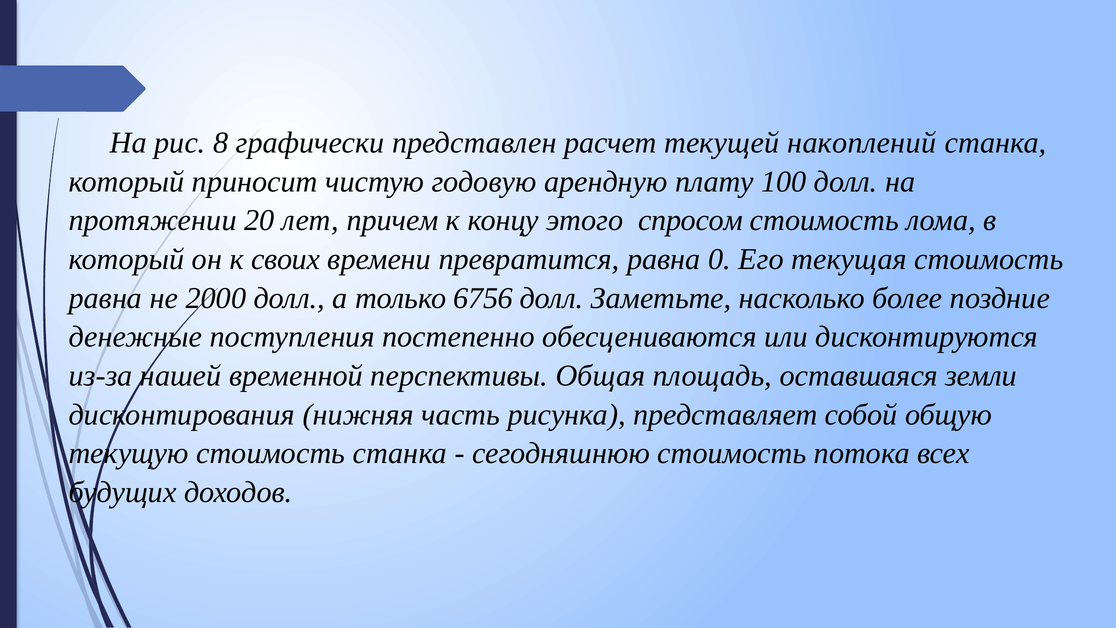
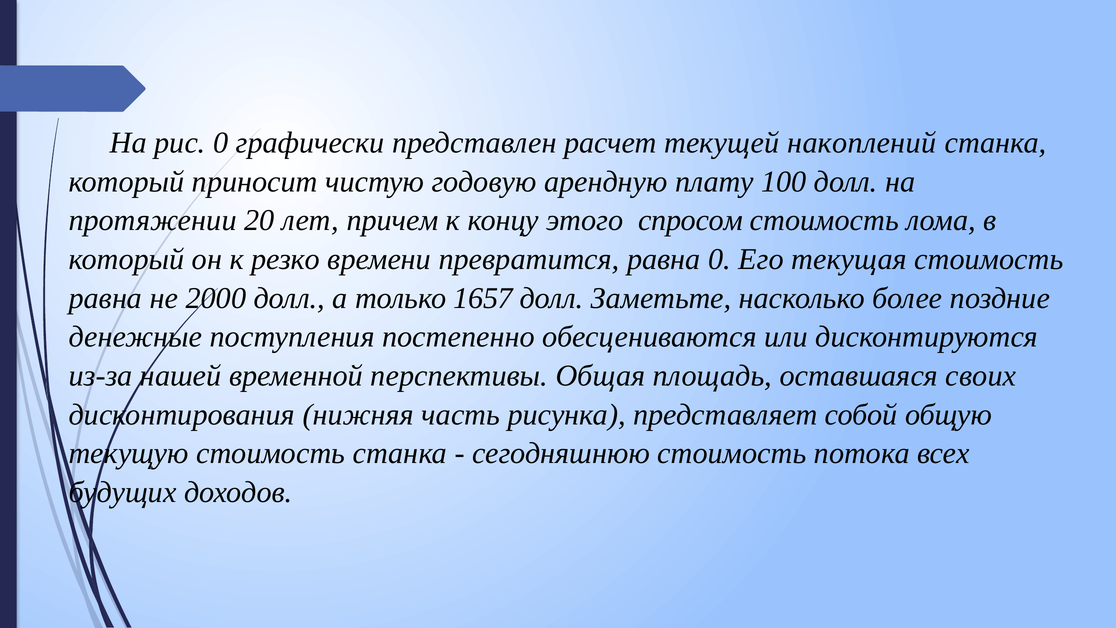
рис 8: 8 -> 0
своих: своих -> резко
6756: 6756 -> 1657
земли: земли -> своих
